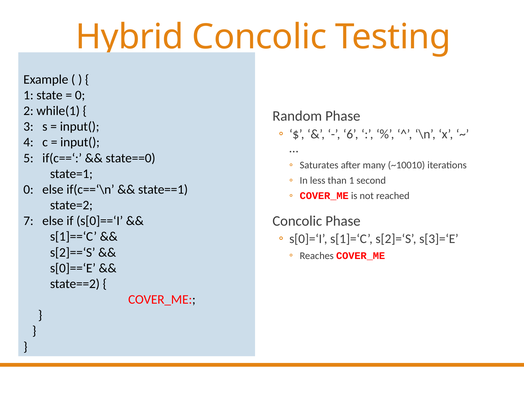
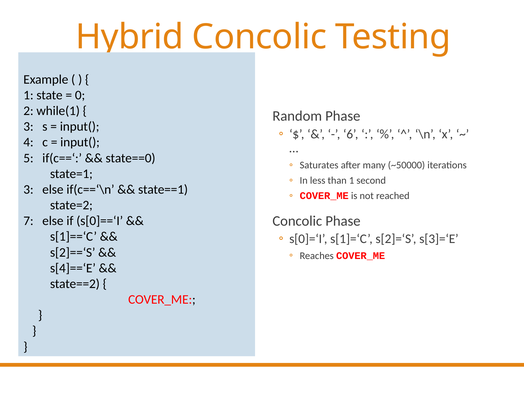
~10010: ~10010 -> ~50000
0 at (28, 189): 0 -> 3
s[0]==‘E: s[0]==‘E -> s[4]==‘E
